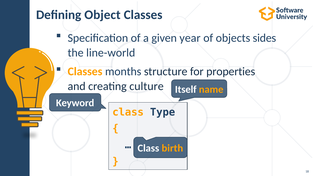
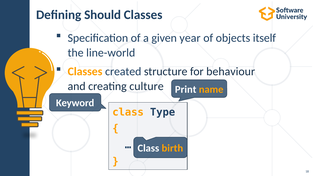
Object: Object -> Should
sides: sides -> itself
months: months -> created
properties: properties -> behaviour
Itself: Itself -> Print
